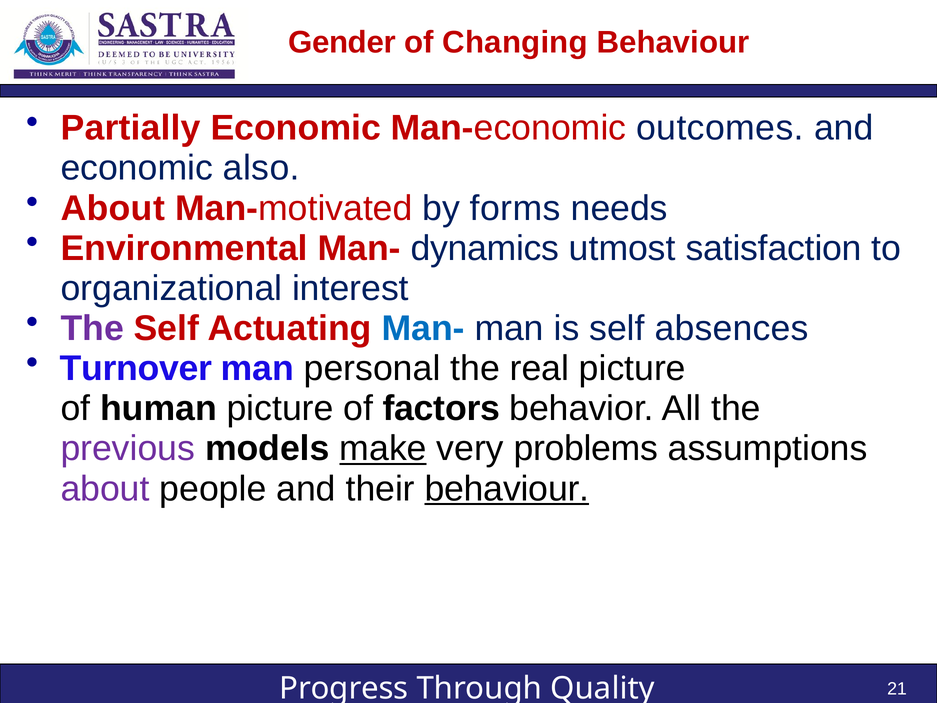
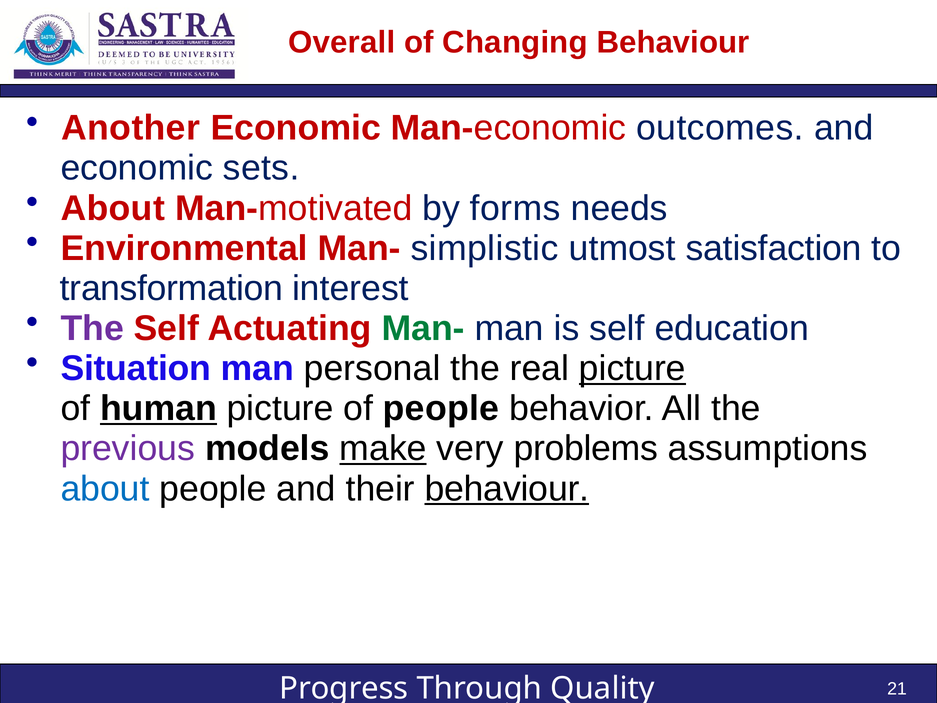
Gender: Gender -> Overall
Partially: Partially -> Another
also: also -> sets
dynamics: dynamics -> simplistic
organizational: organizational -> transformation
Man- at (423, 328) colour: blue -> green
self absences: absences -> education
Turnover: Turnover -> Situation
picture at (632, 368) underline: none -> present
human underline: none -> present
of factors: factors -> people
about at (105, 489) colour: purple -> blue
